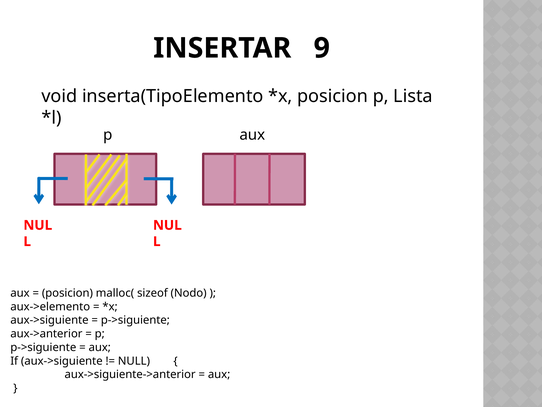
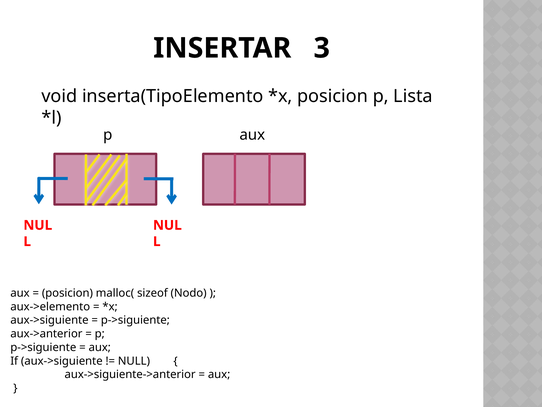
9: 9 -> 3
